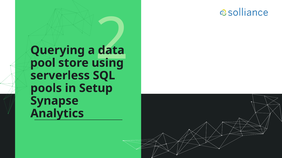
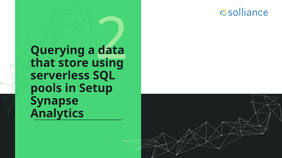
pool: pool -> that
